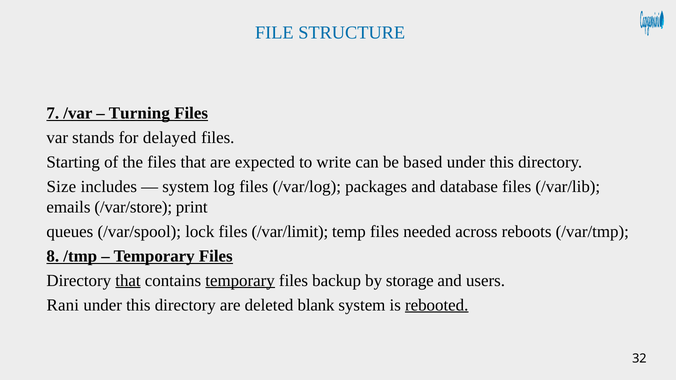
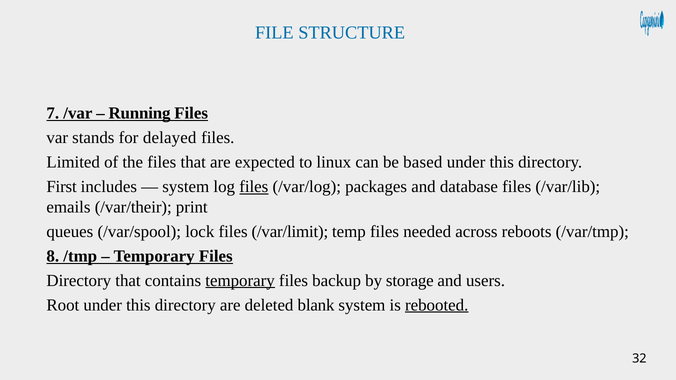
Turning: Turning -> Running
Starting: Starting -> Limited
write: write -> linux
Size: Size -> First
files at (254, 187) underline: none -> present
/var/store: /var/store -> /var/their
that at (128, 281) underline: present -> none
Rani: Rani -> Root
